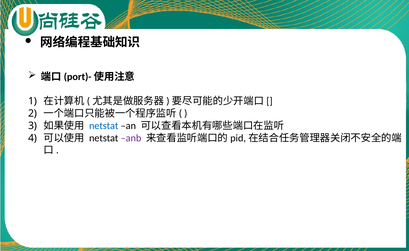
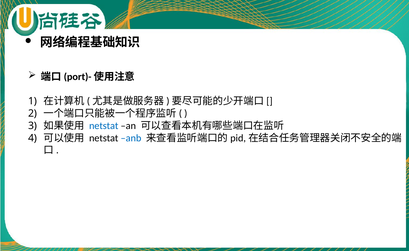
anb colour: purple -> blue
